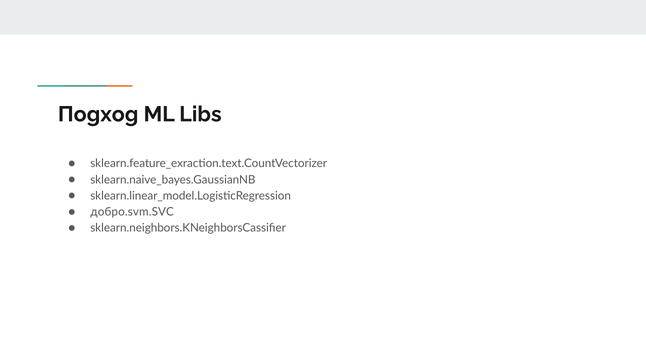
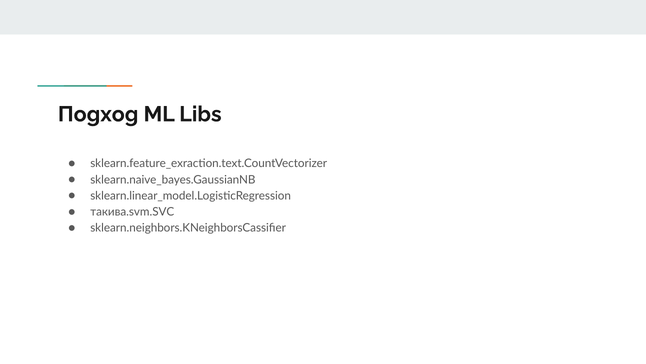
добро.svm.SVC: добро.svm.SVC -> такива.svm.SVC
